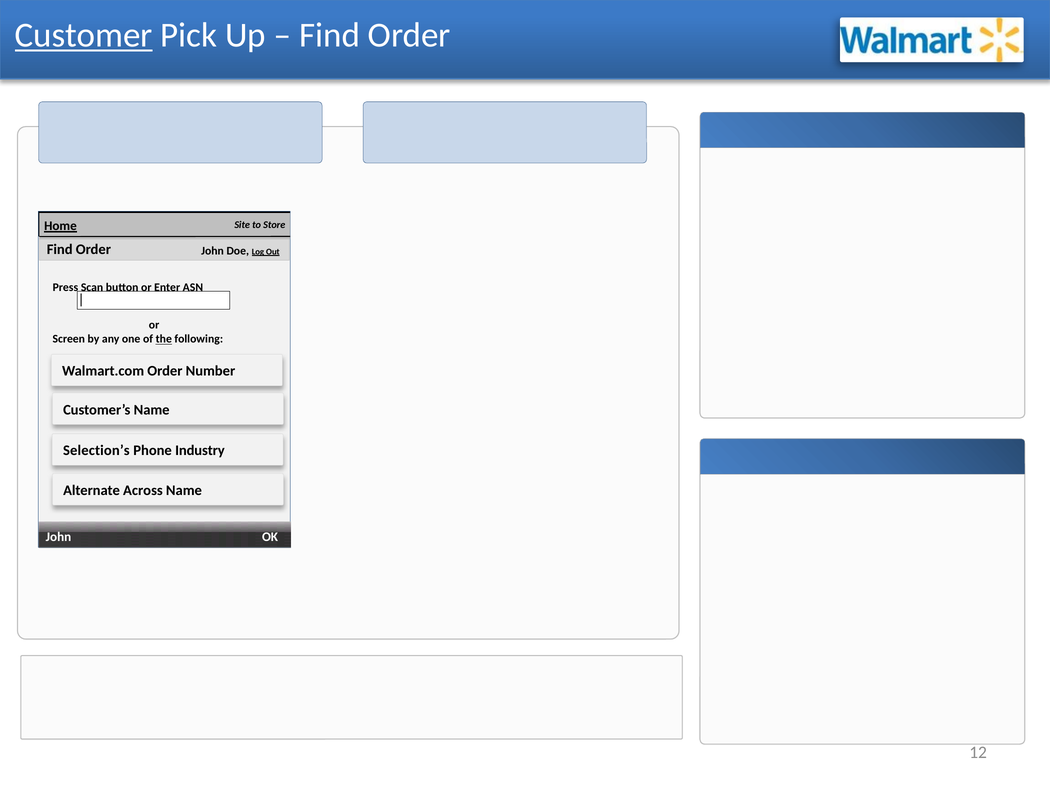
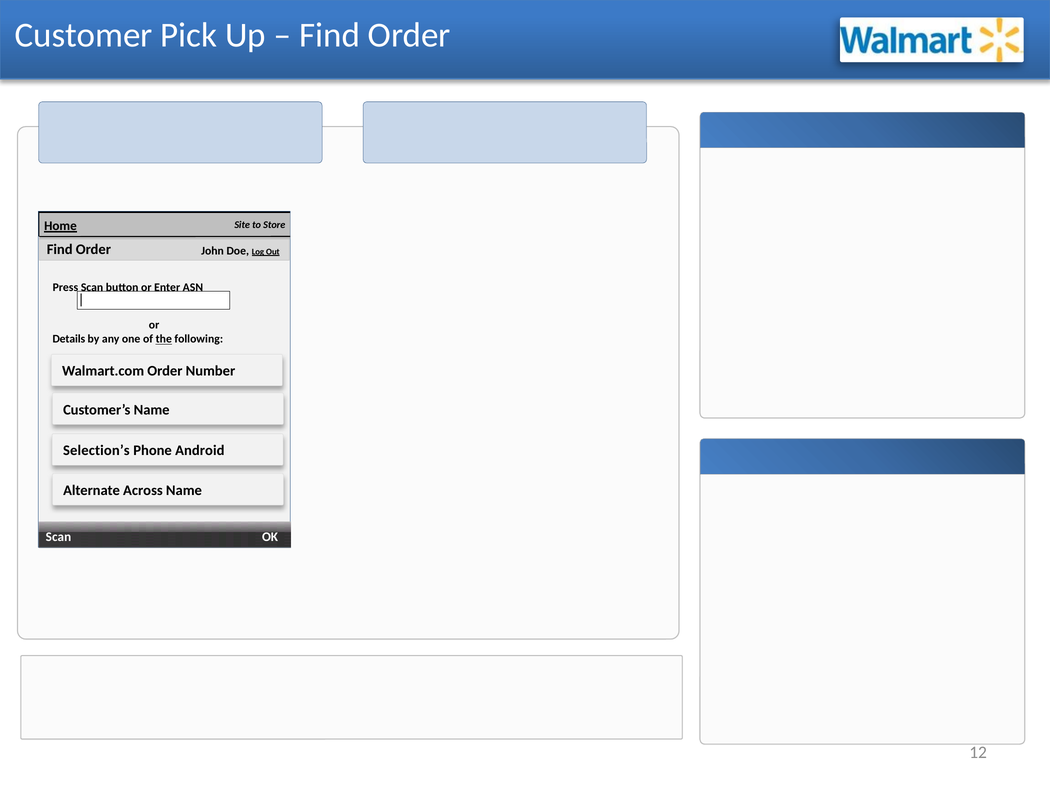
Customer underline: present -> none
Screen: Screen -> Details
Industry: Industry -> Android
John at (59, 537): John -> Scan
